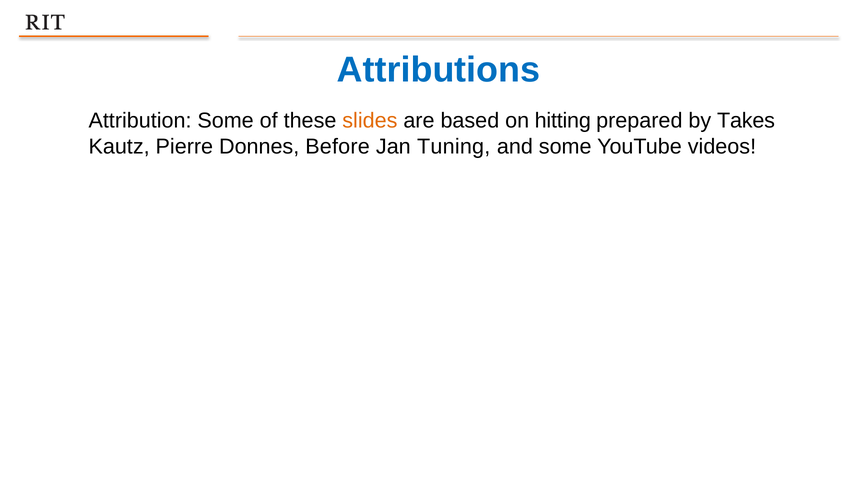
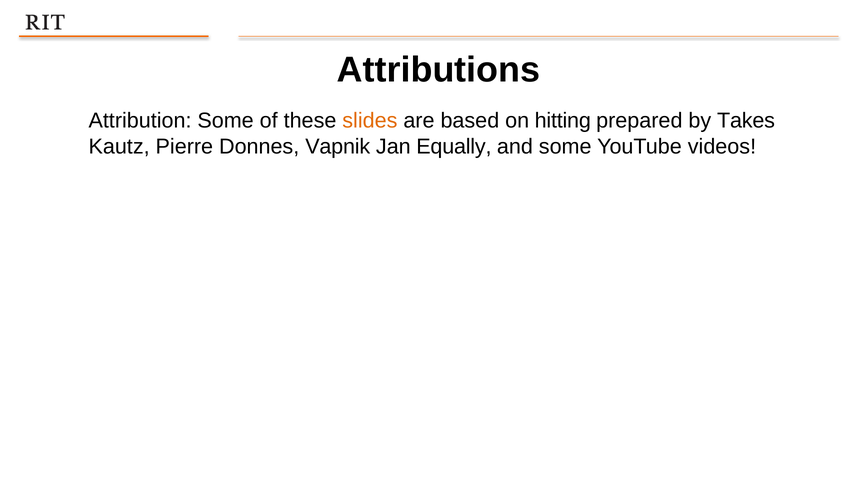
Attributions colour: blue -> black
Before: Before -> Vapnik
Tuning: Tuning -> Equally
